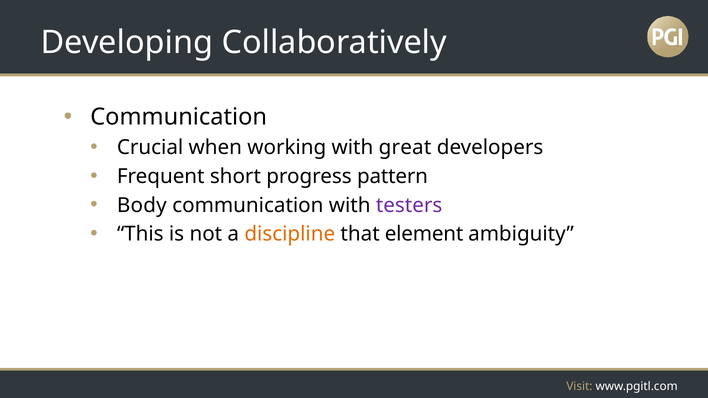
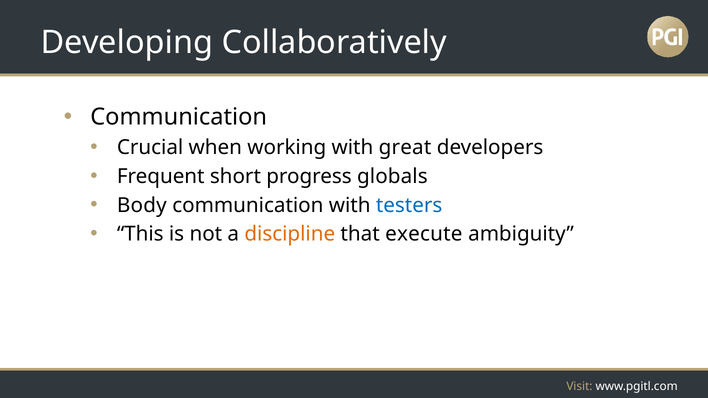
pattern: pattern -> globals
testers colour: purple -> blue
element: element -> execute
